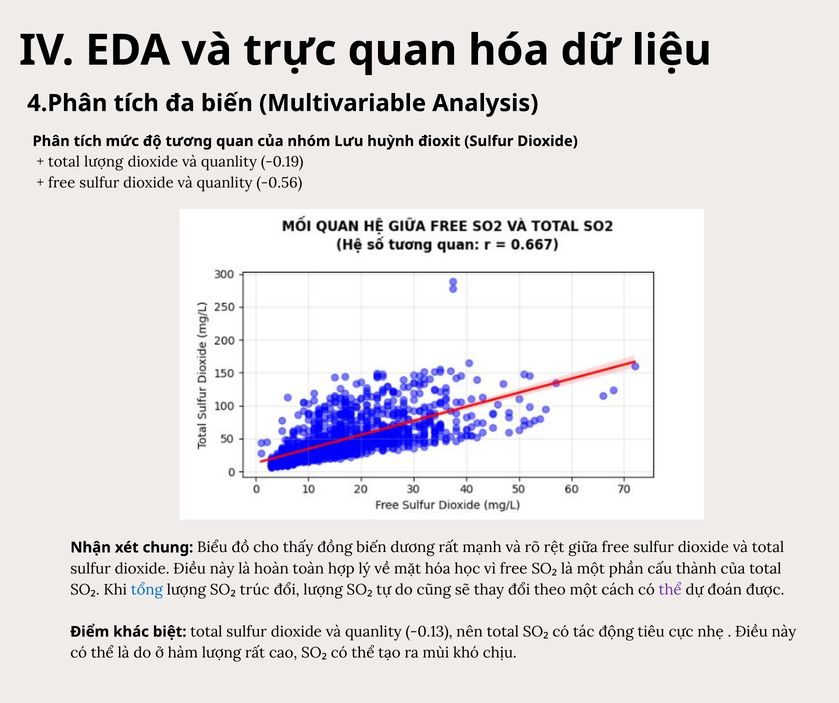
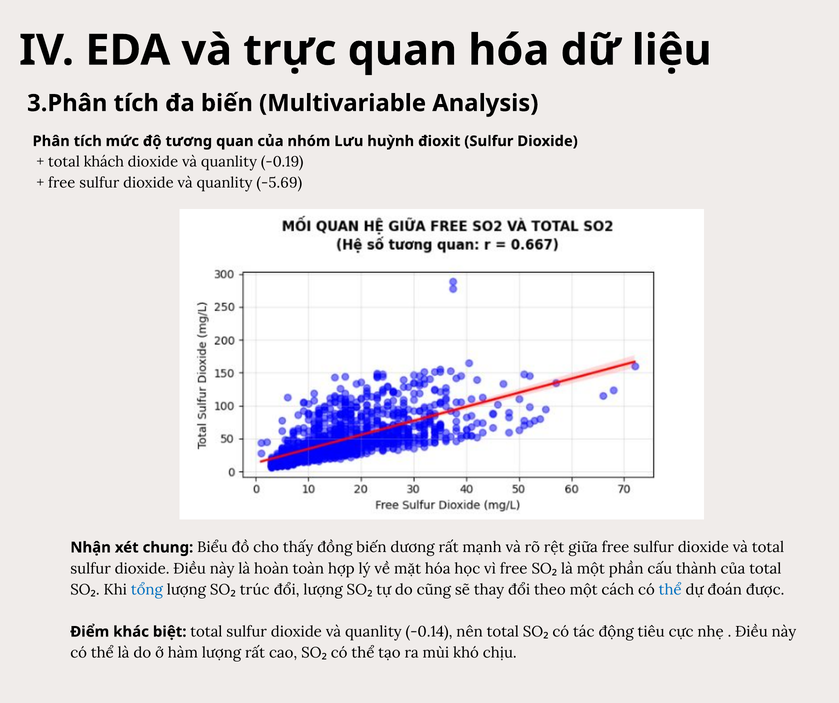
4.Phân: 4.Phân -> 3.Phân
total lượng: lượng -> khách
-0.56: -0.56 -> -5.69
thể at (670, 590) colour: purple -> blue
-0.13: -0.13 -> -0.14
